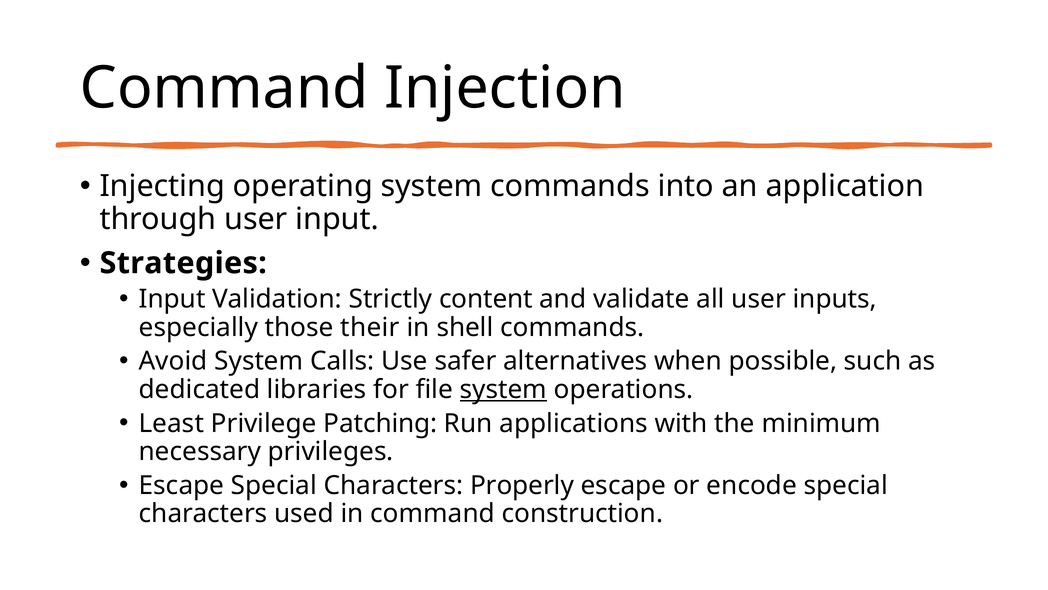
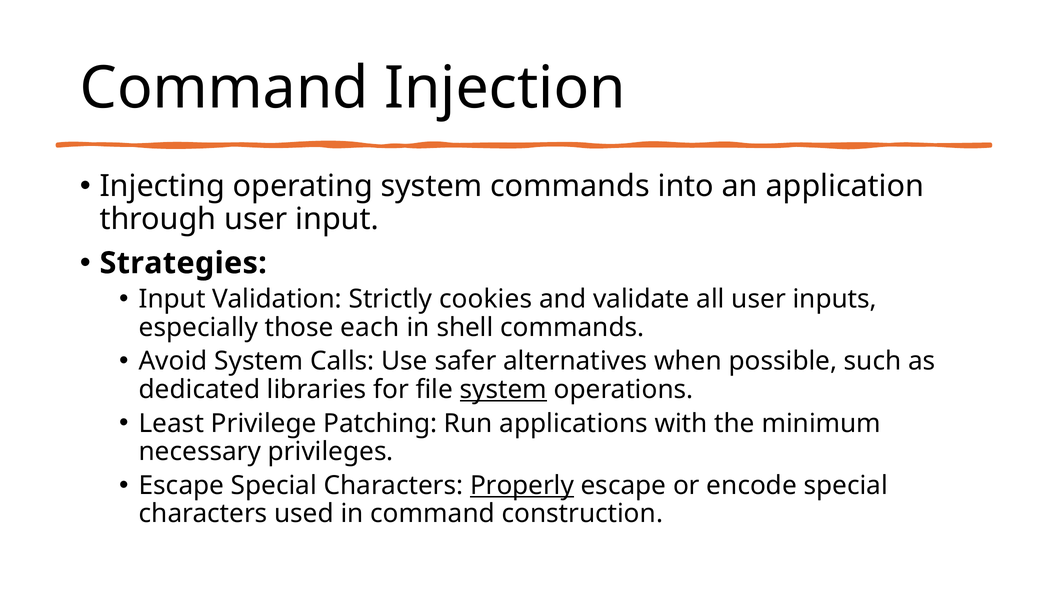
content: content -> cookies
their: their -> each
Properly underline: none -> present
